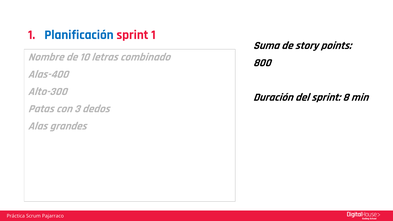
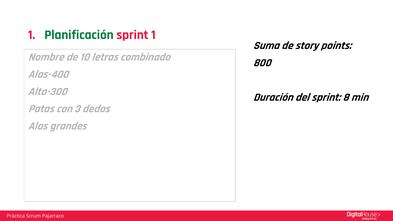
Planificación colour: blue -> green
